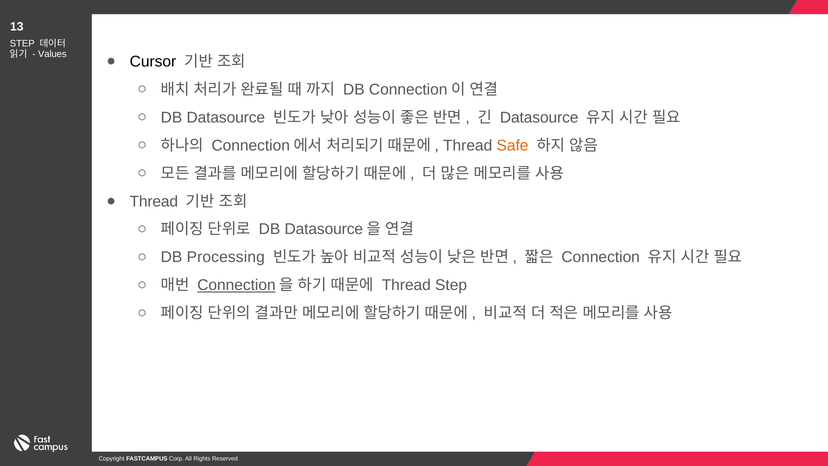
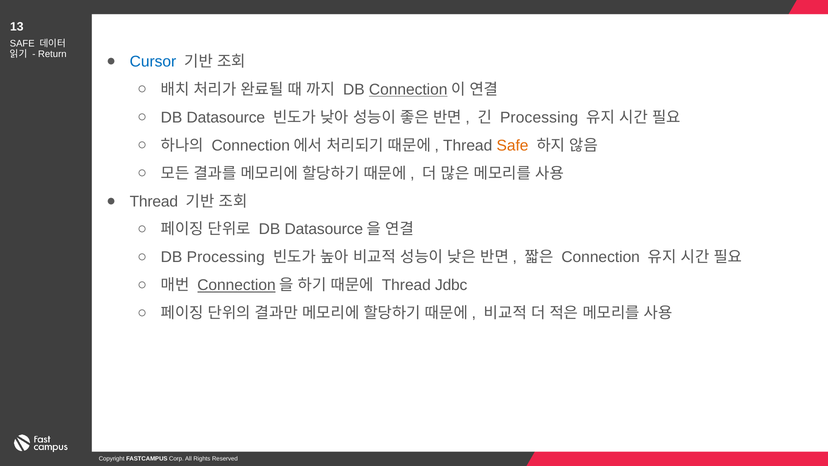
STEP at (22, 44): STEP -> SAFE
Values: Values -> Return
Cursor colour: black -> blue
Connection at (408, 89) underline: none -> present
Datasource at (539, 117): Datasource -> Processing
Thread Step: Step -> Jdbc
